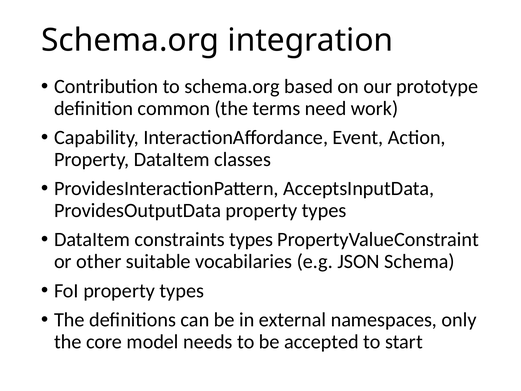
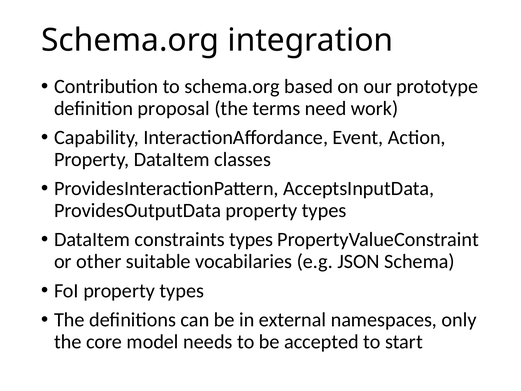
common: common -> proposal
